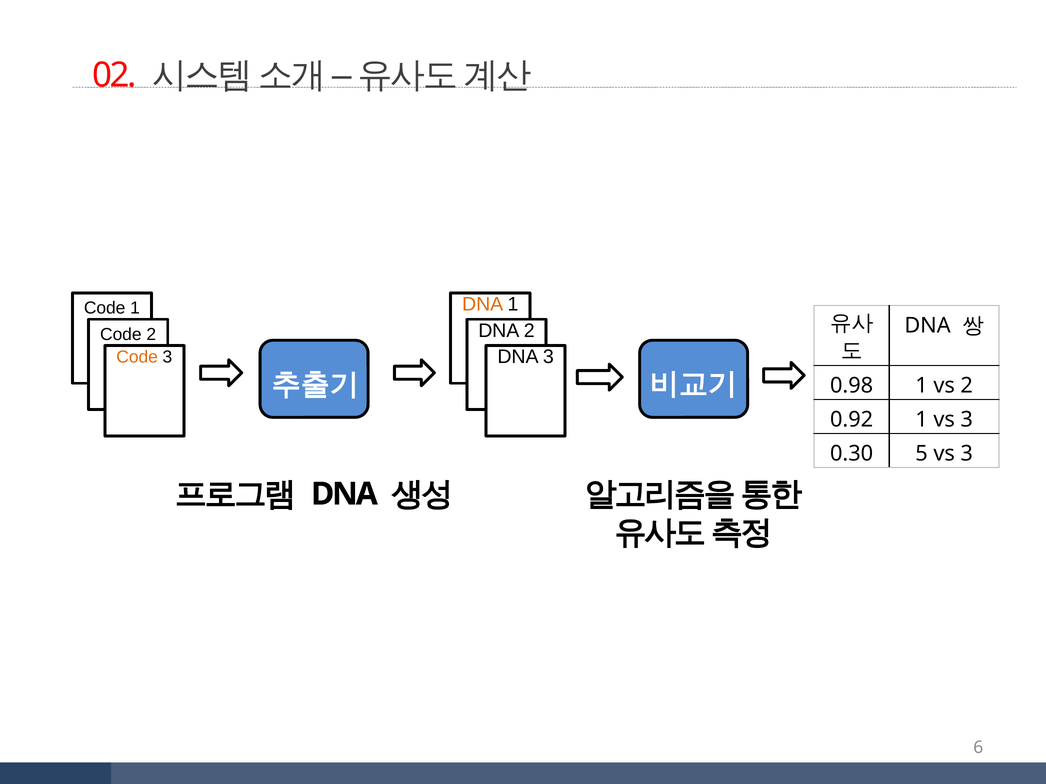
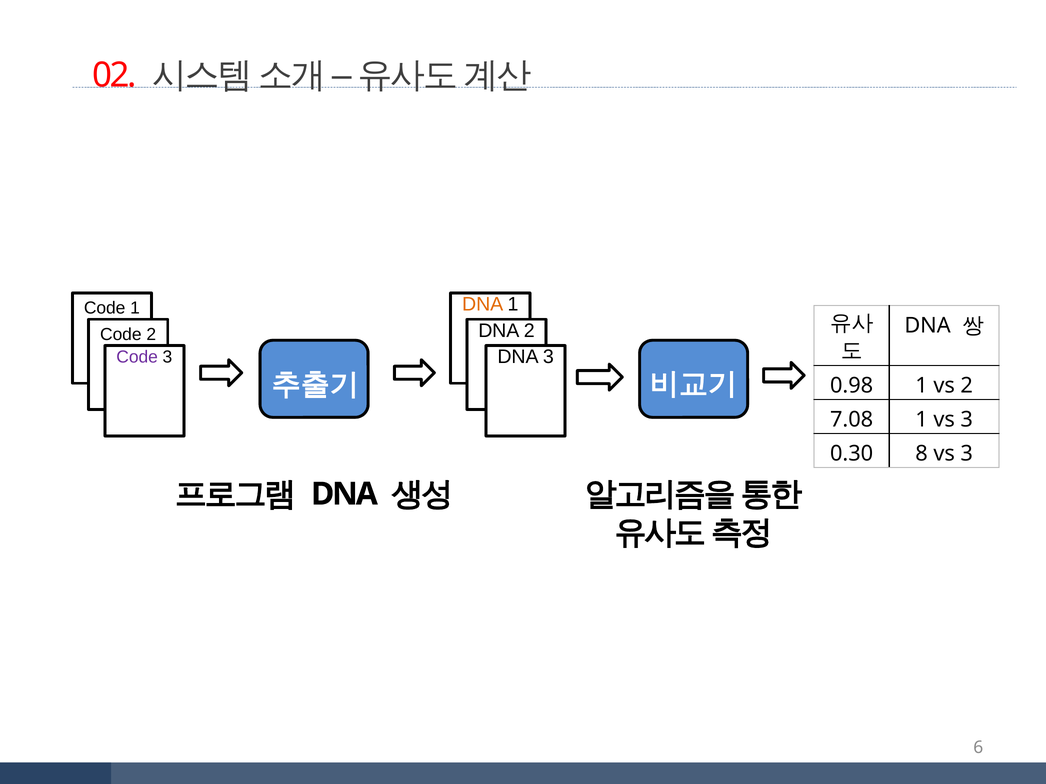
Code at (137, 357) colour: orange -> purple
0.92: 0.92 -> 7.08
5: 5 -> 8
